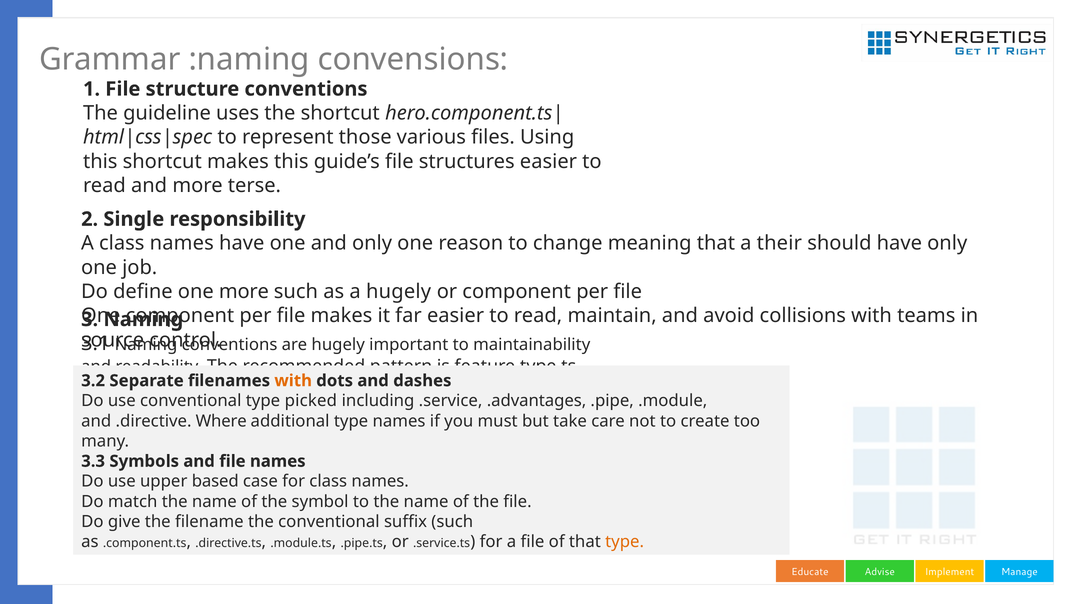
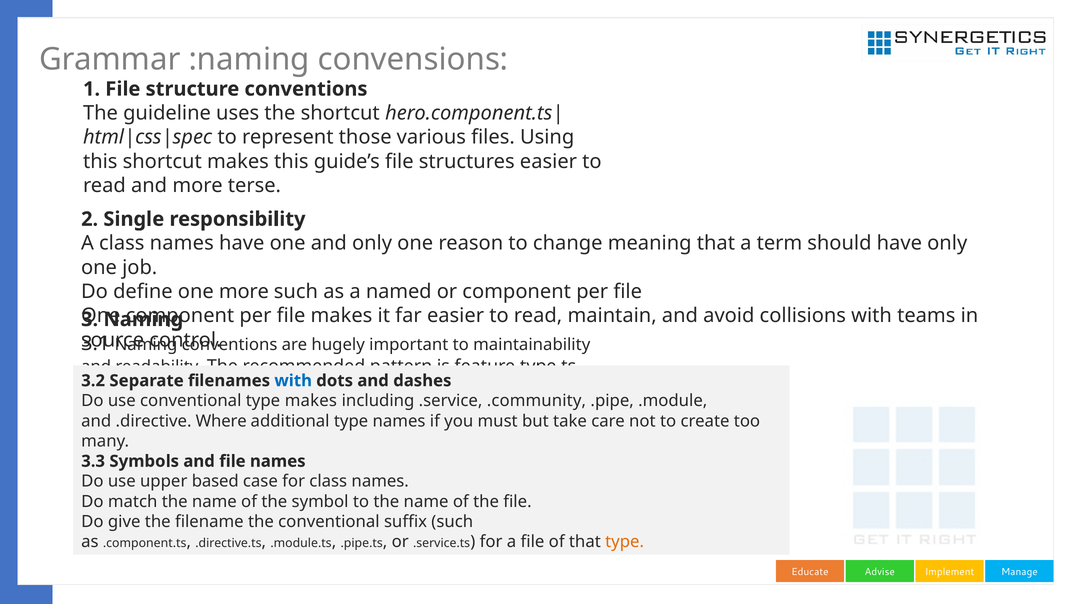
their: their -> term
a hugely: hugely -> named
with at (293, 380) colour: orange -> blue
type picked: picked -> makes
.advantages: .advantages -> .community
